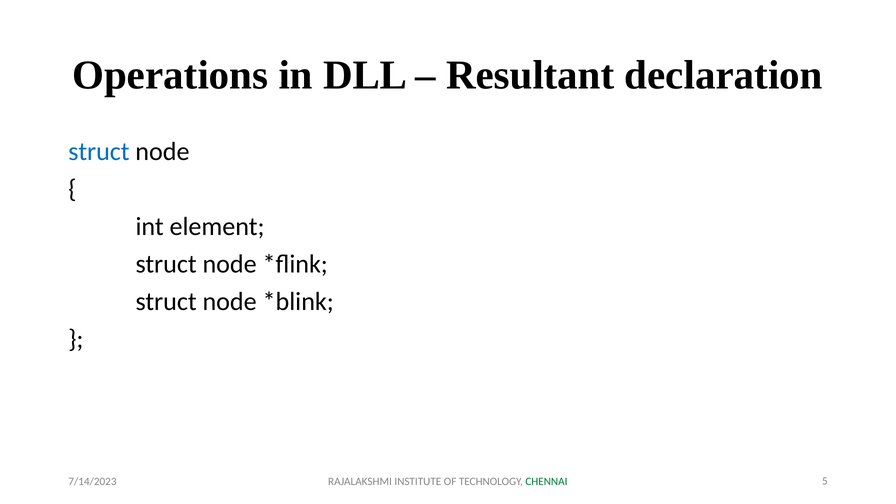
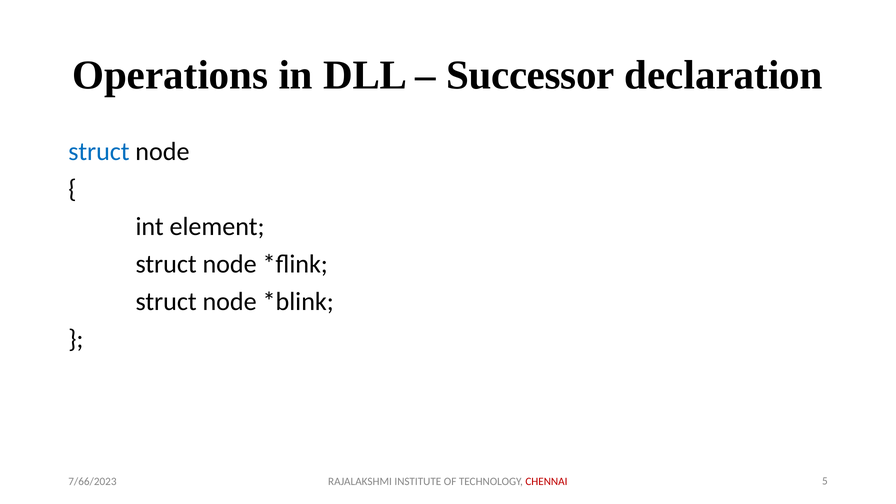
Resultant: Resultant -> Successor
7/14/2023: 7/14/2023 -> 7/66/2023
CHENNAI colour: green -> red
